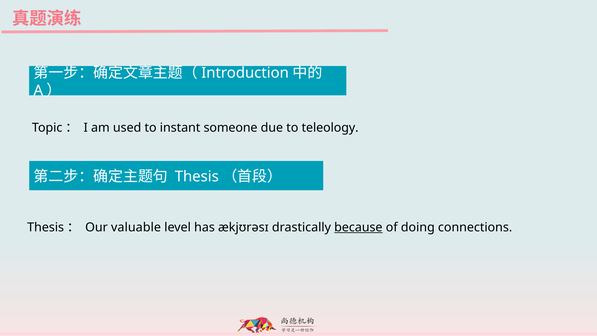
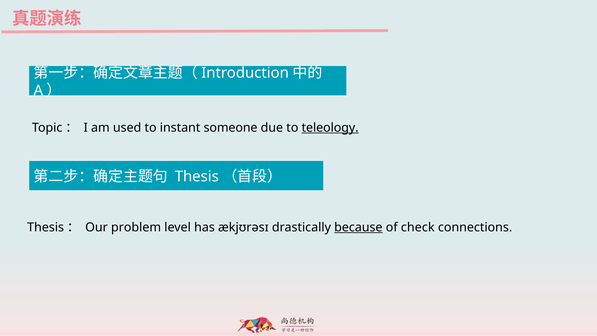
teleology underline: none -> present
valuable: valuable -> problem
doing: doing -> check
